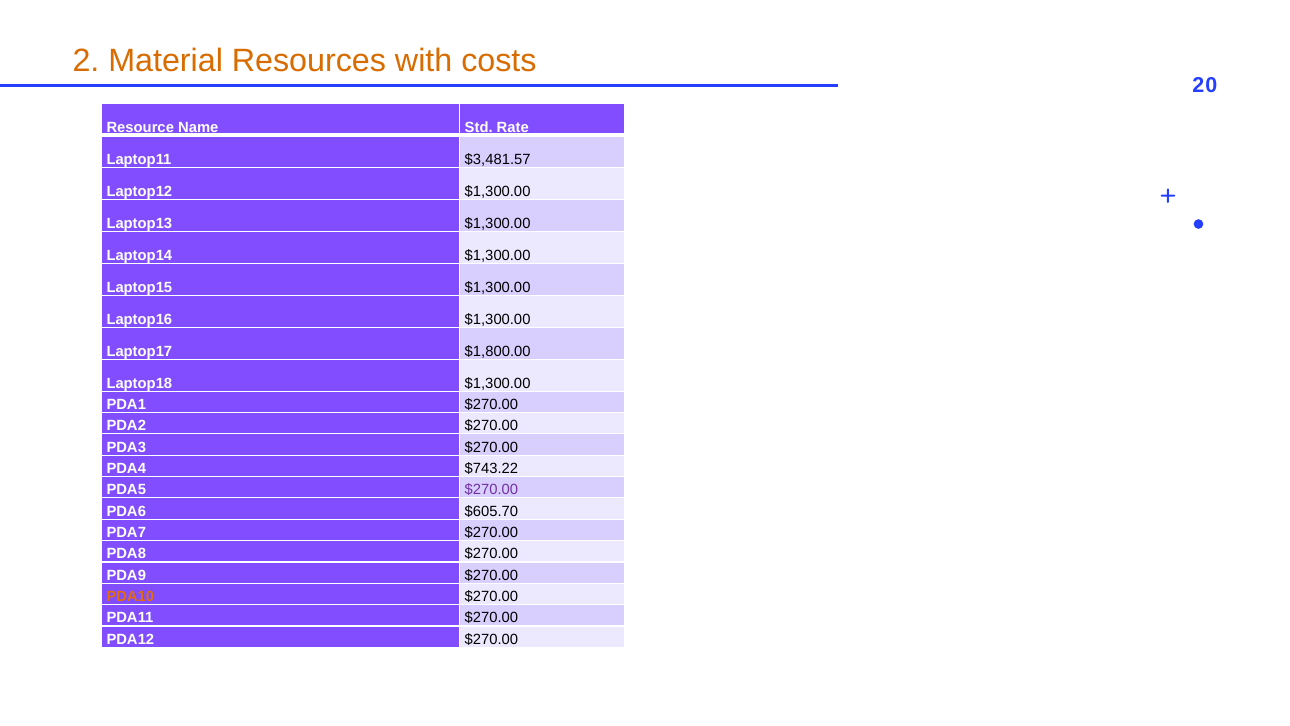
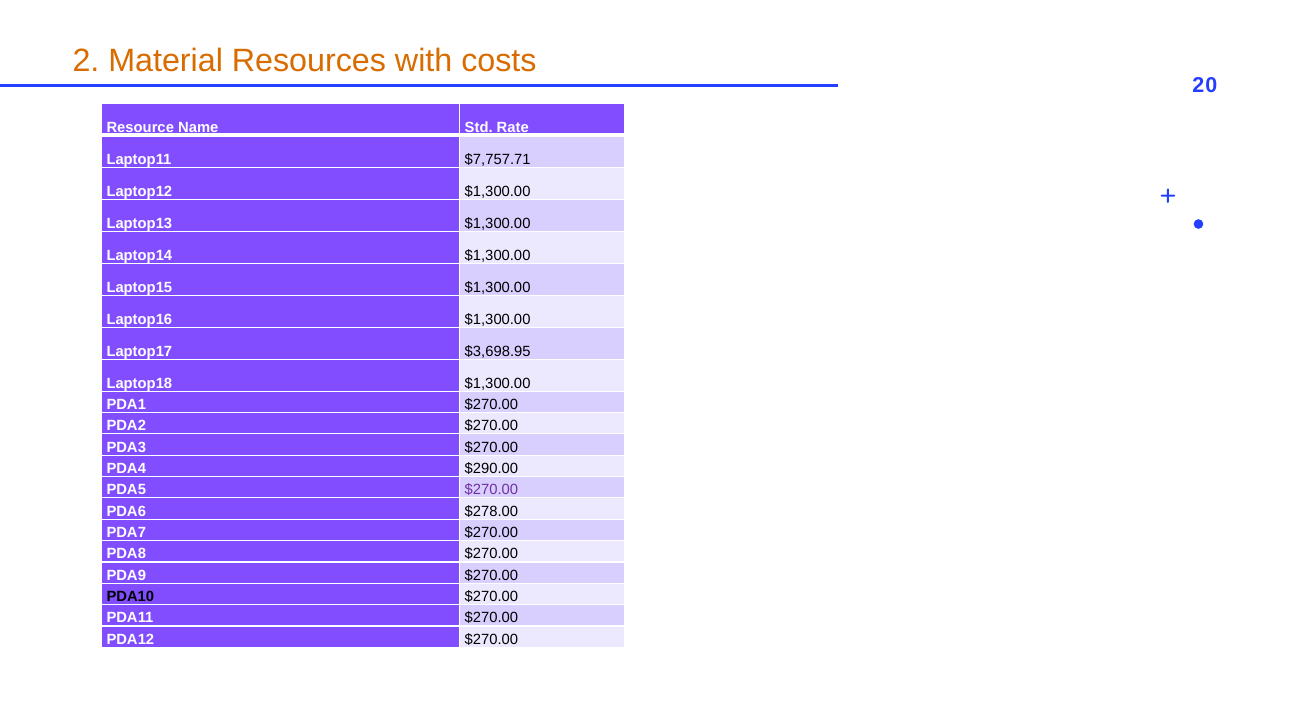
$3,481.57: $3,481.57 -> $7,757.71
$1,800.00: $1,800.00 -> $3,698.95
$743.22: $743.22 -> $290.00
$605.70: $605.70 -> $278.00
PDA10 colour: orange -> black
